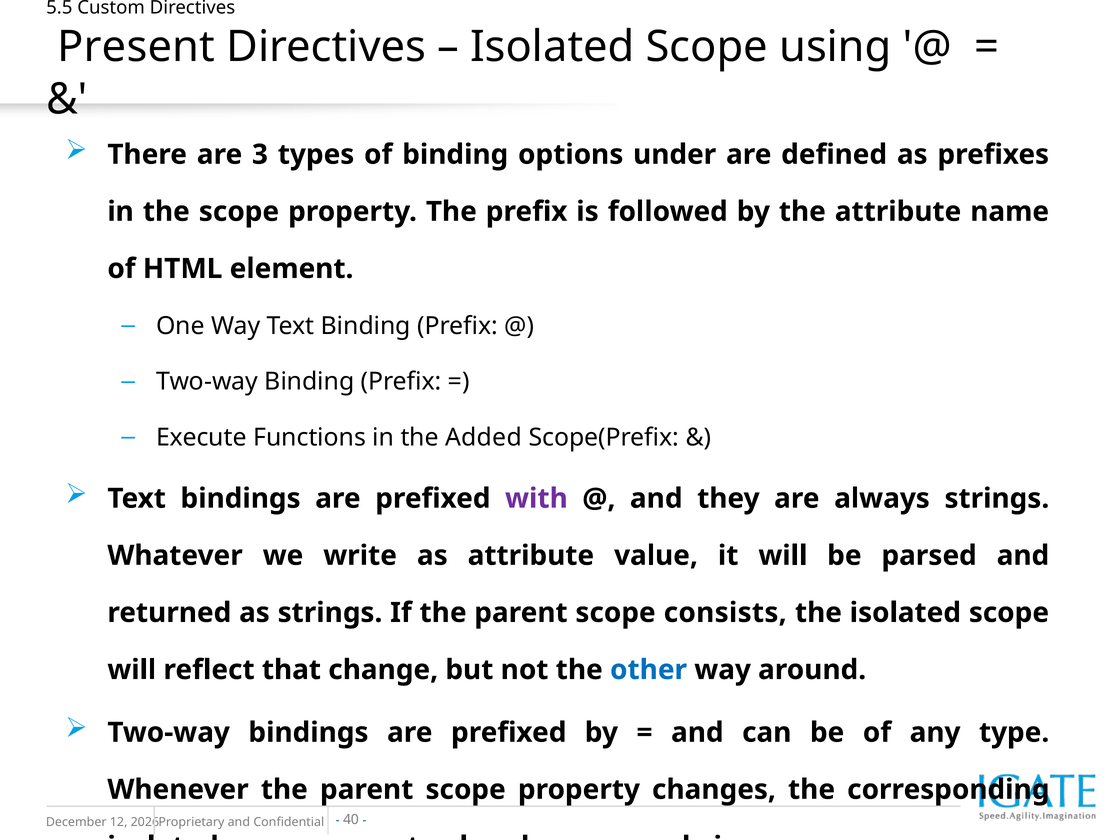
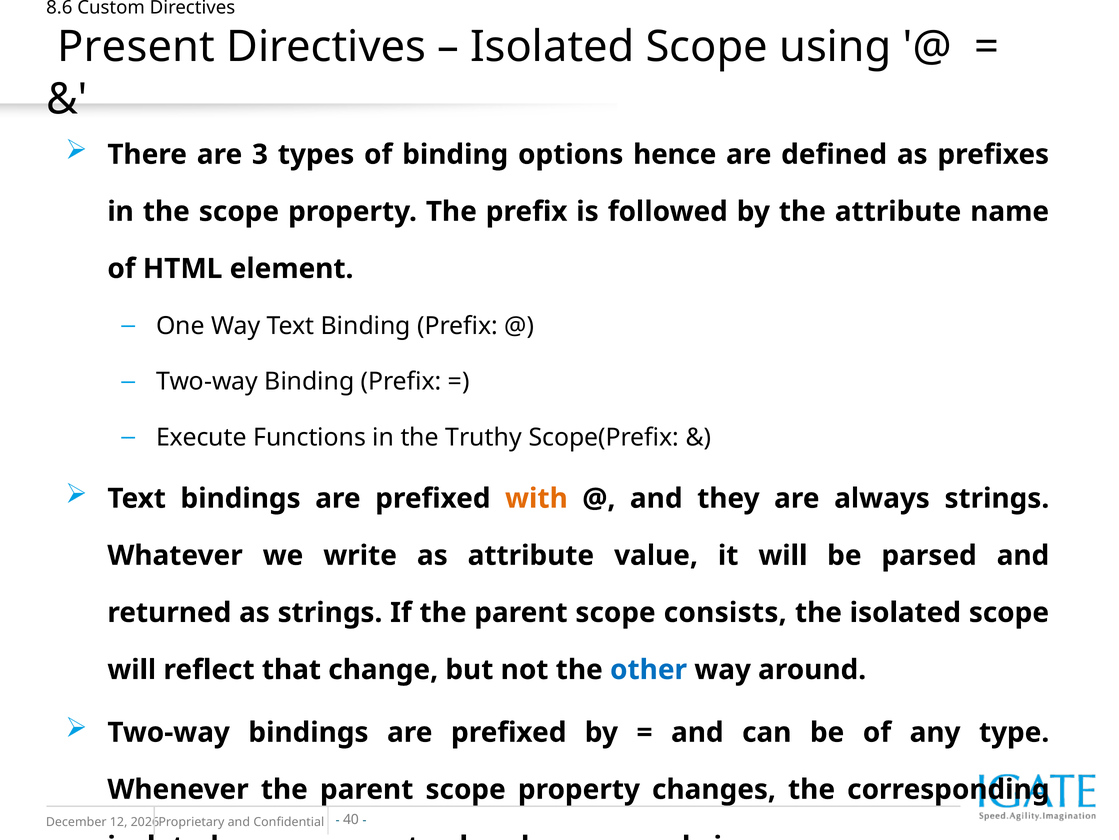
5.5: 5.5 -> 8.6
under: under -> hence
Added: Added -> Truthy
with colour: purple -> orange
